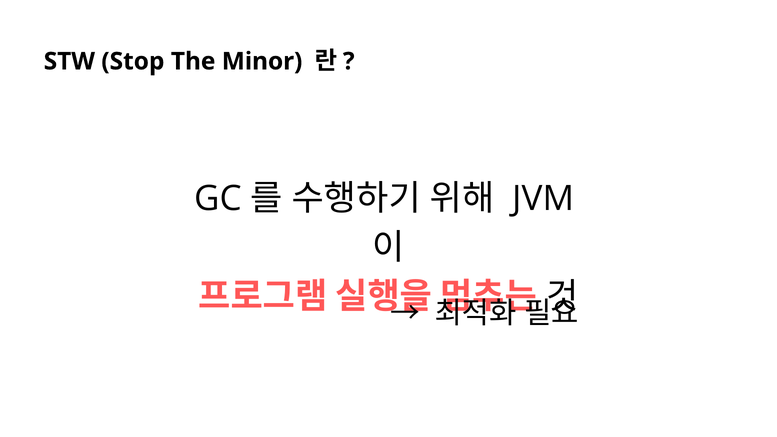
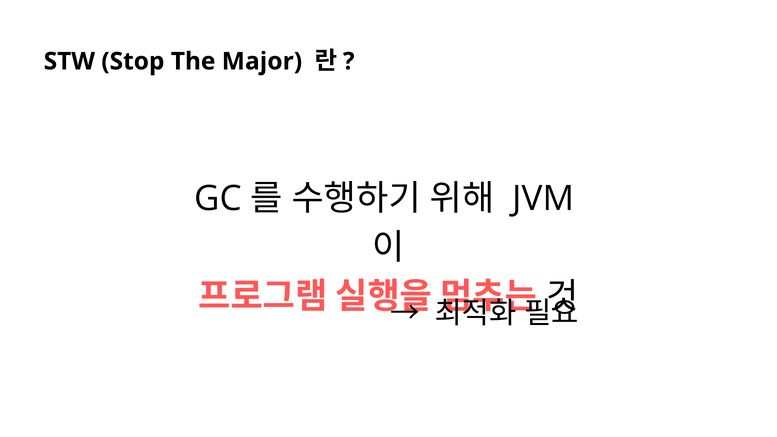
Minor: Minor -> Major
